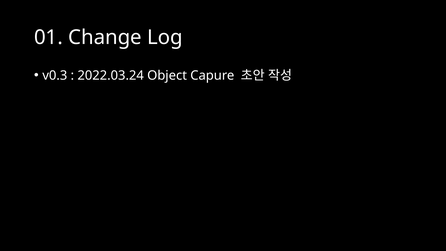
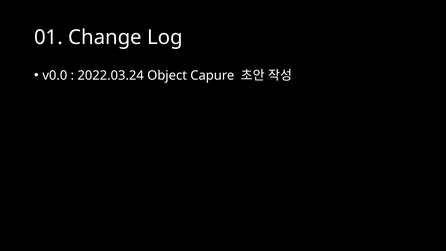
v0.3: v0.3 -> v0.0
